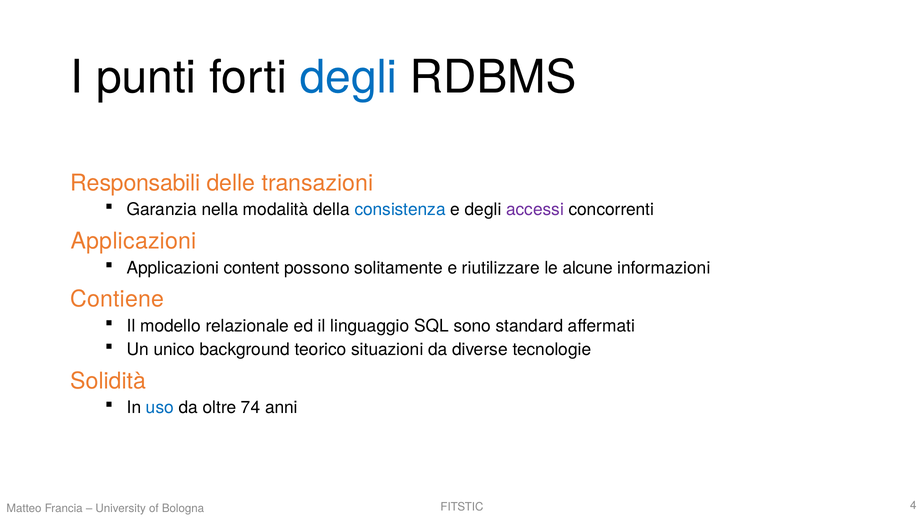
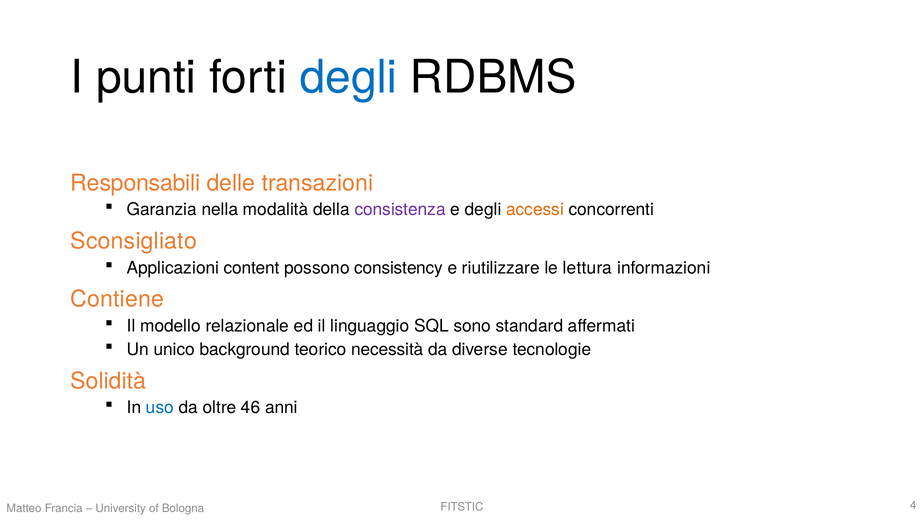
consistenza colour: blue -> purple
accessi colour: purple -> orange
Applicazioni at (134, 241): Applicazioni -> Sconsigliato
solitamente: solitamente -> consistency
alcune: alcune -> lettura
situazioni: situazioni -> necessità
74: 74 -> 46
